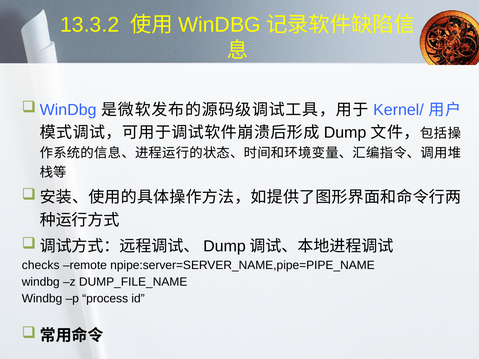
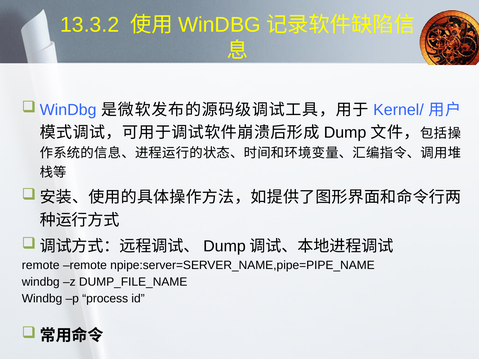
checks at (41, 265): checks -> remote
